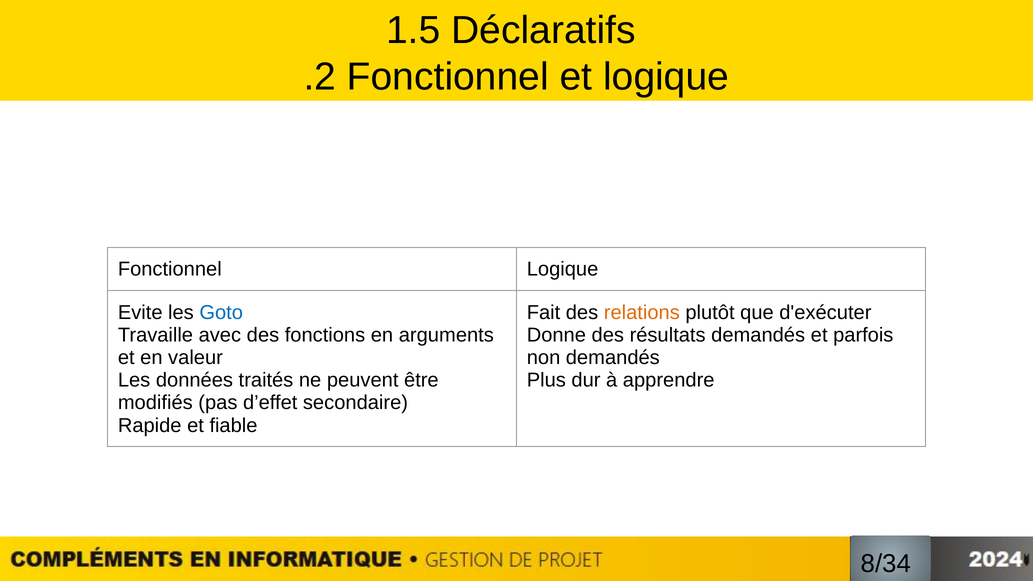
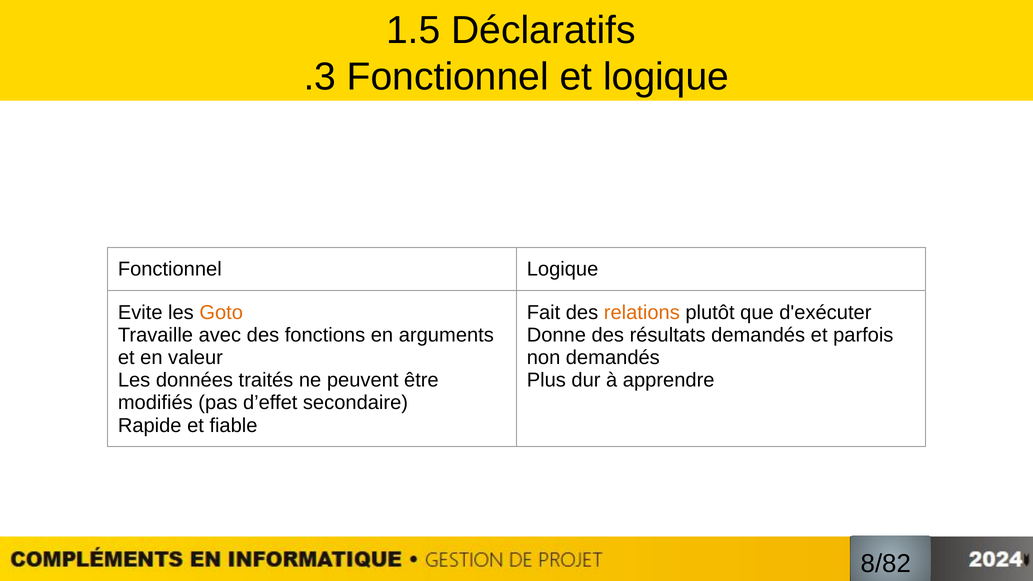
.2: .2 -> .3
Goto colour: blue -> orange
8/34: 8/34 -> 8/82
